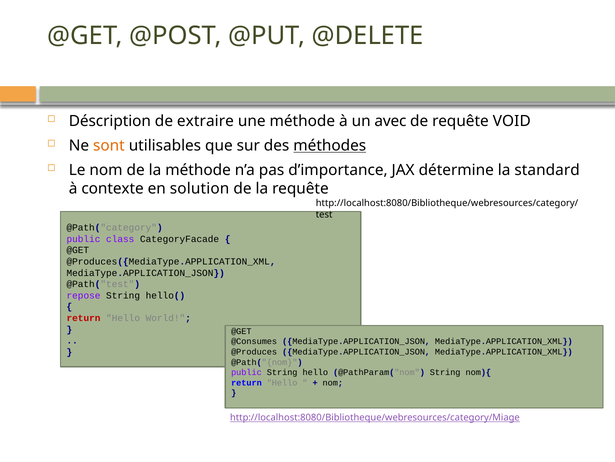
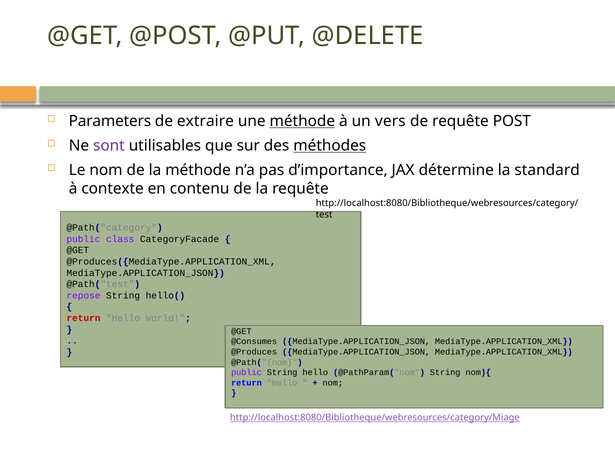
Déscription: Déscription -> Parameters
méthode at (302, 121) underline: none -> present
avec: avec -> vers
VOID: VOID -> POST
sont colour: orange -> purple
solution: solution -> contenu
